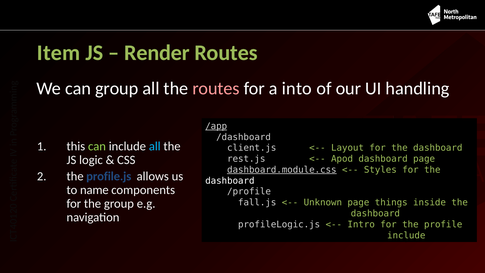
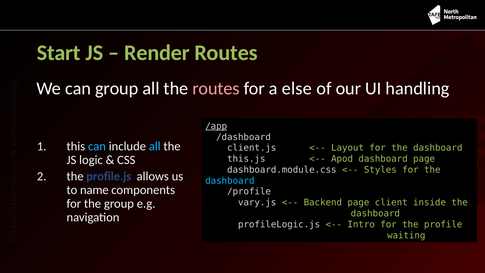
Item: Item -> Start
into: into -> else
can at (97, 146) colour: light green -> light blue
rest.js: rest.js -> this.js
dashboard.module.css underline: present -> none
dashboard at (230, 181) colour: white -> light blue
fall.js: fall.js -> vary.js
Unknown: Unknown -> Backend
things: things -> client
include at (406, 235): include -> waiting
